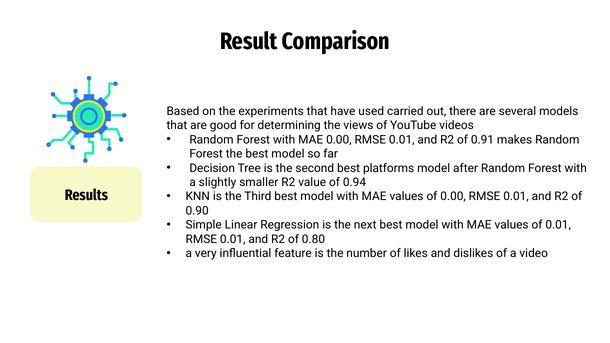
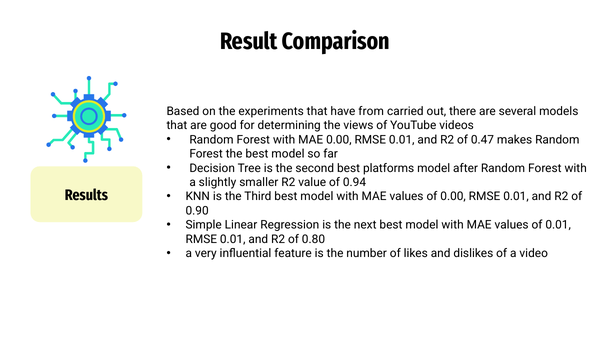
used: used -> from
0.91: 0.91 -> 0.47
